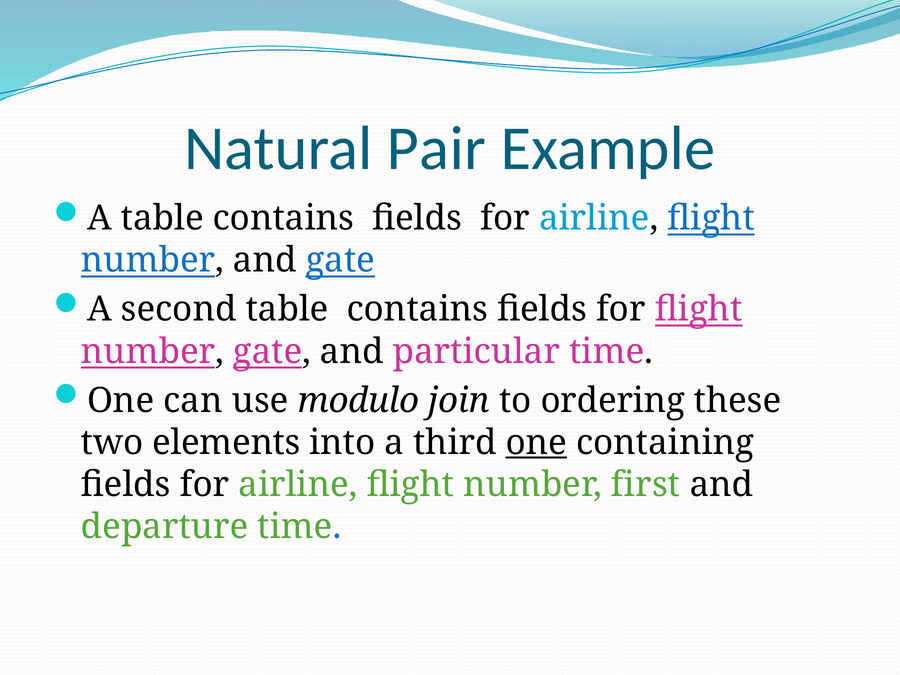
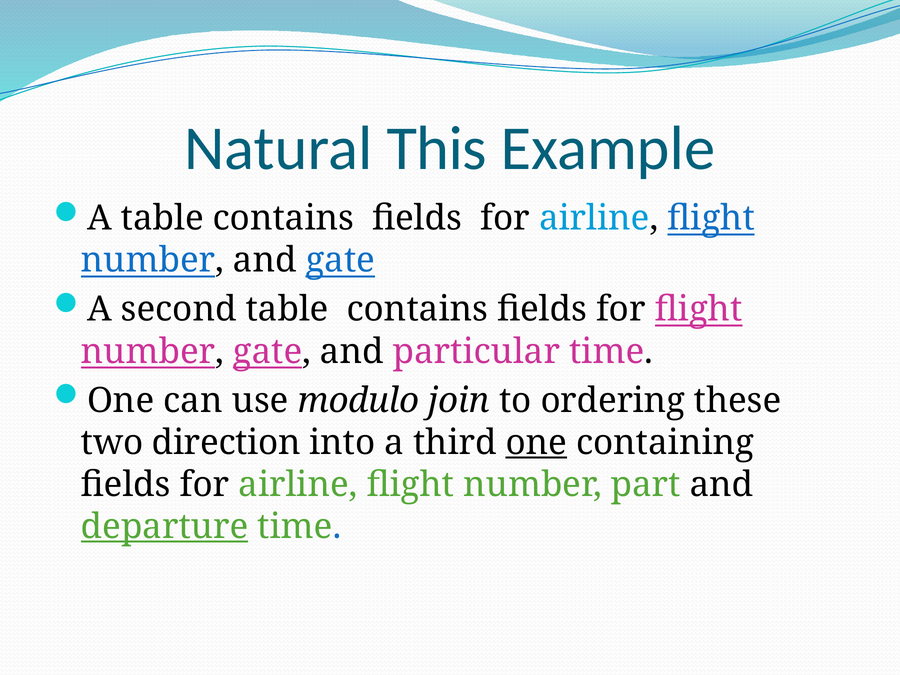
Pair: Pair -> This
elements: elements -> direction
first: first -> part
departure underline: none -> present
